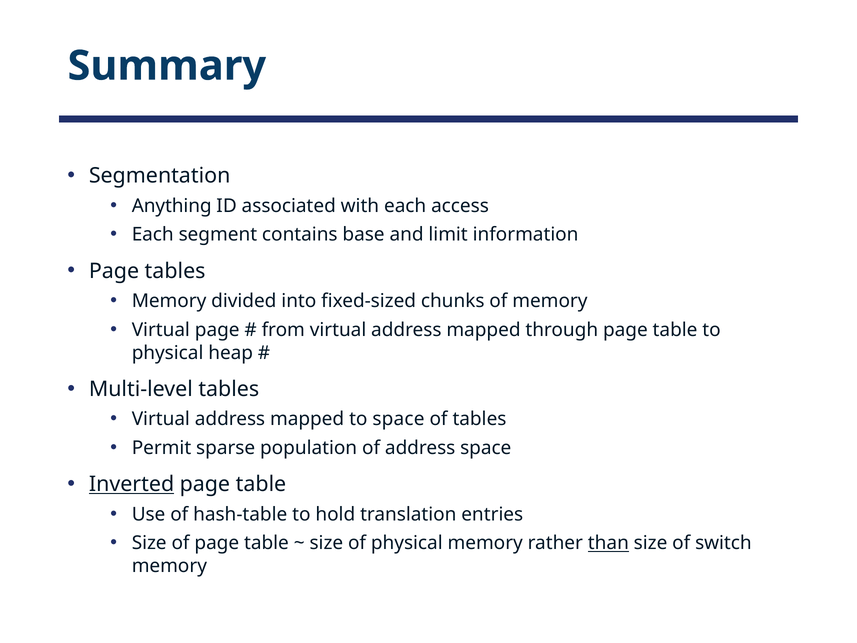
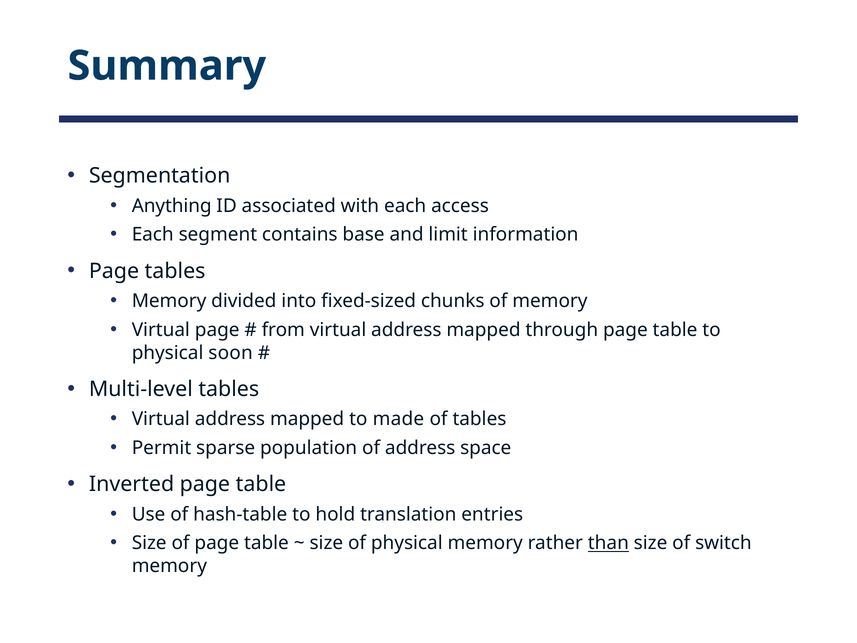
heap: heap -> soon
to space: space -> made
Inverted underline: present -> none
